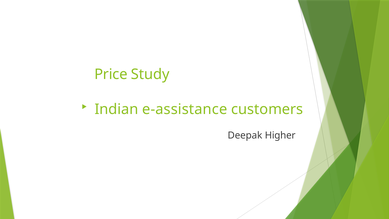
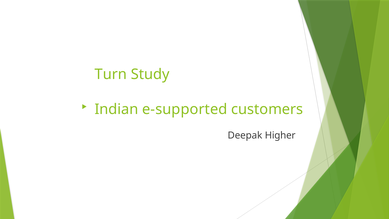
Price: Price -> Turn
e-assistance: e-assistance -> e-supported
